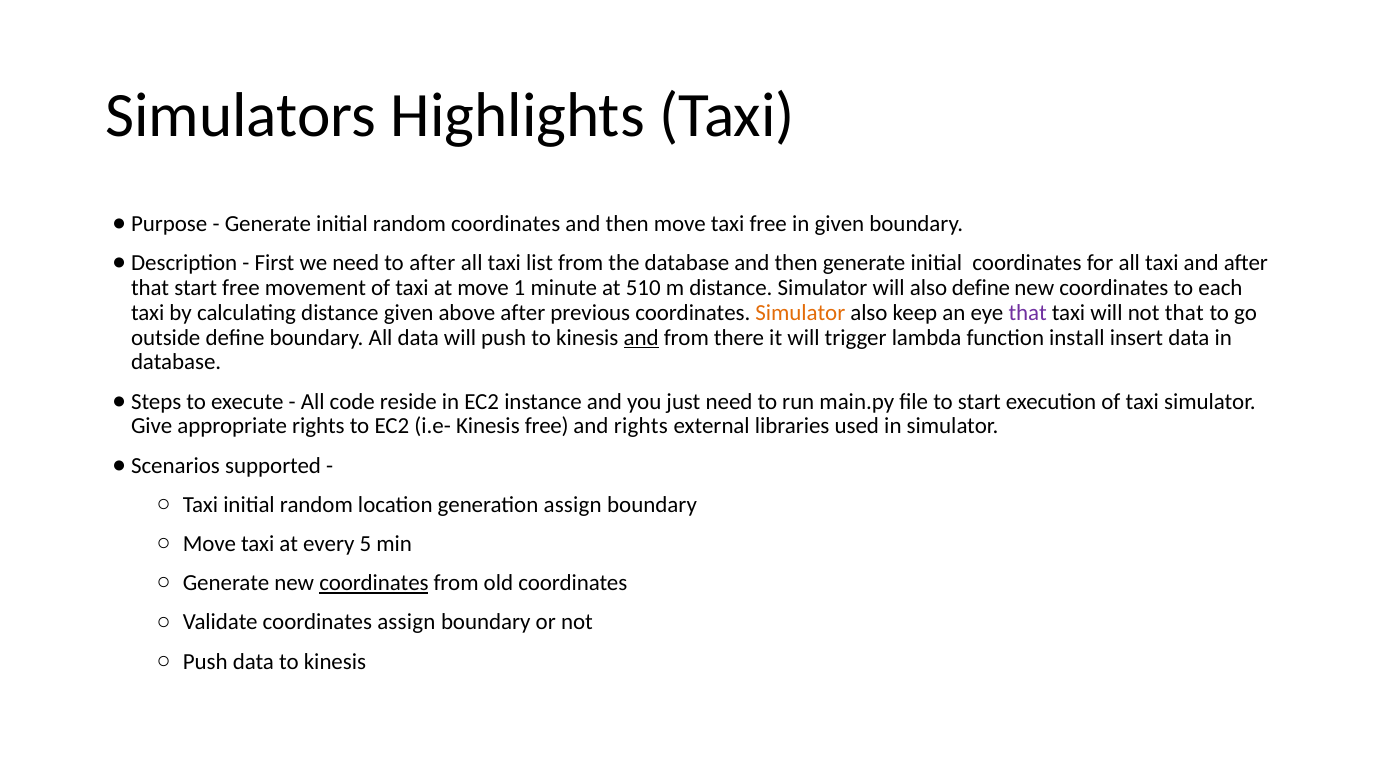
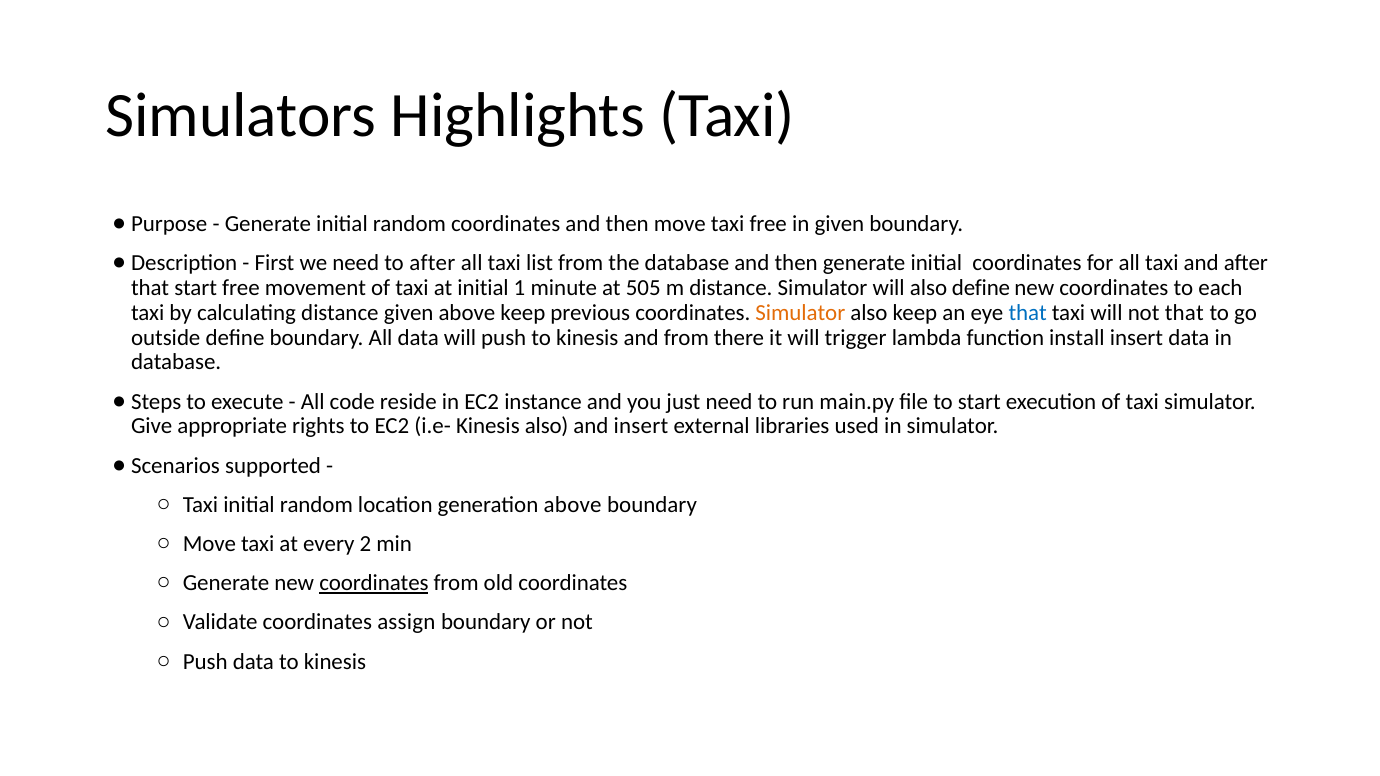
at move: move -> initial
510: 510 -> 505
above after: after -> keep
that at (1028, 313) colour: purple -> blue
and at (641, 338) underline: present -> none
Kinesis free: free -> also
and rights: rights -> insert
generation assign: assign -> above
5: 5 -> 2
